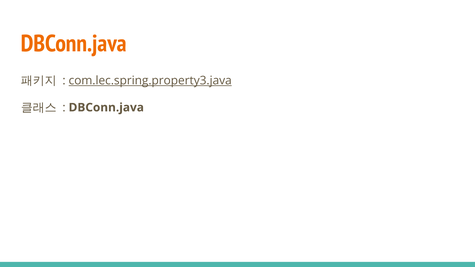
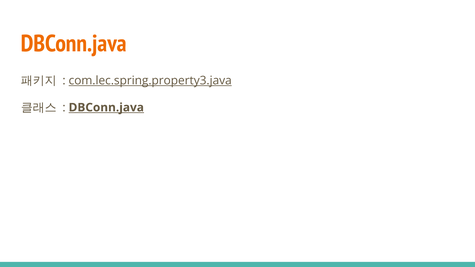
DBConn.java at (106, 108) underline: none -> present
